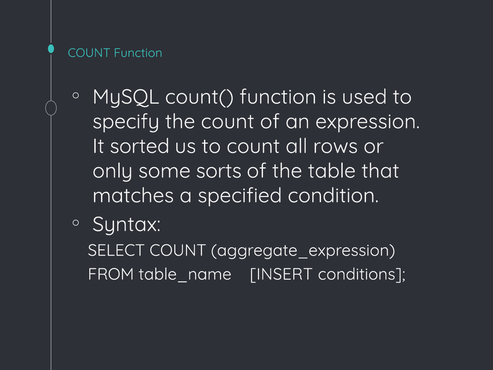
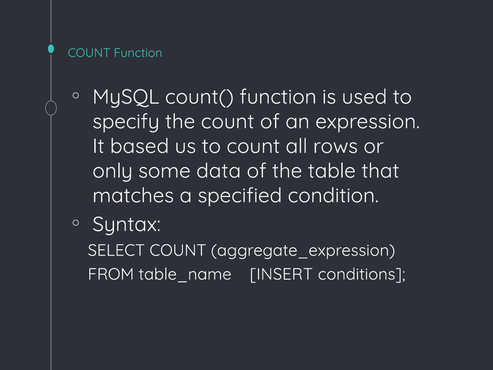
sorted: sorted -> based
sorts: sorts -> data
